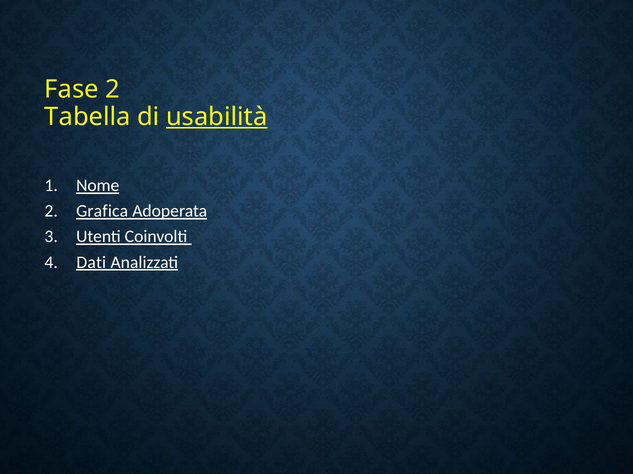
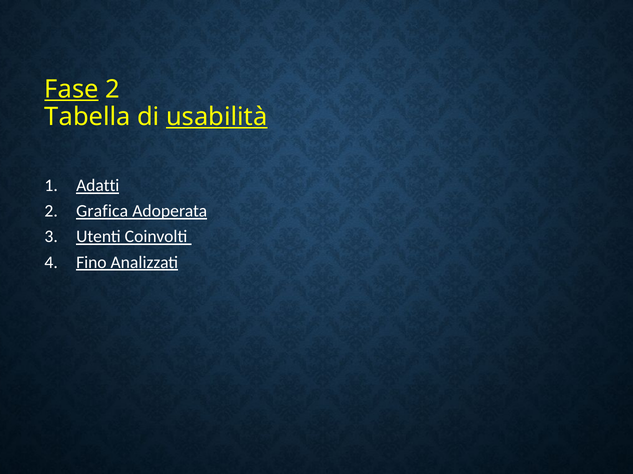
Fase underline: none -> present
Nome: Nome -> Adatti
Dati: Dati -> Fino
